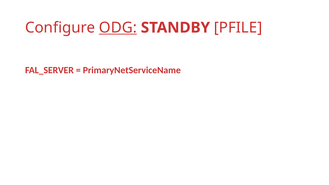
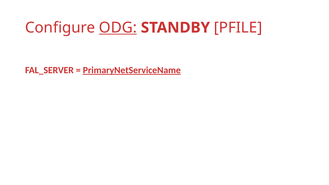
PrimaryNetServiceName underline: none -> present
